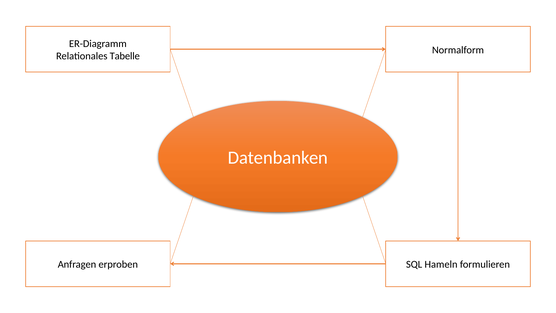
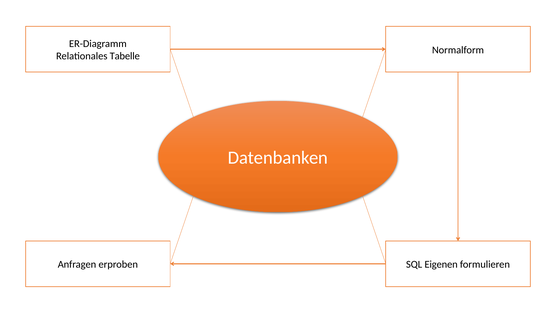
Hameln: Hameln -> Eigenen
